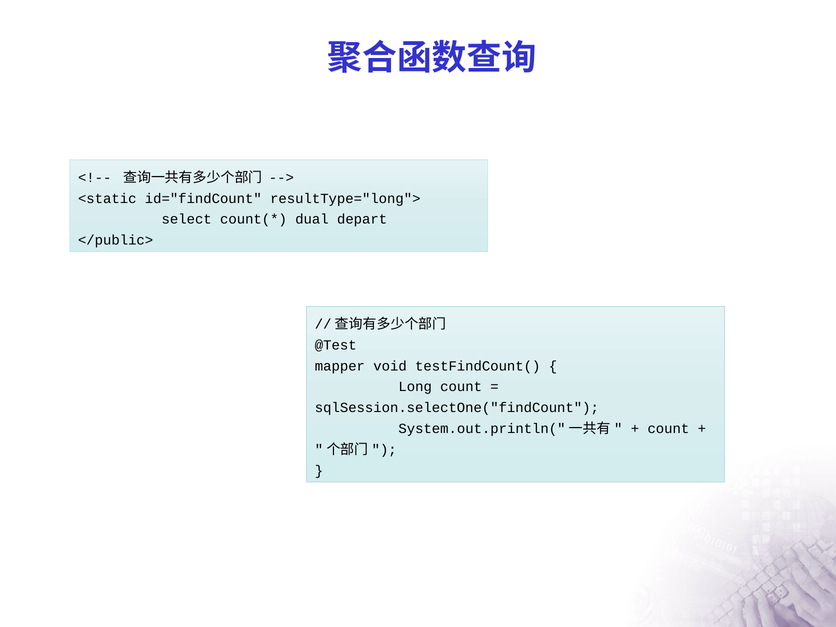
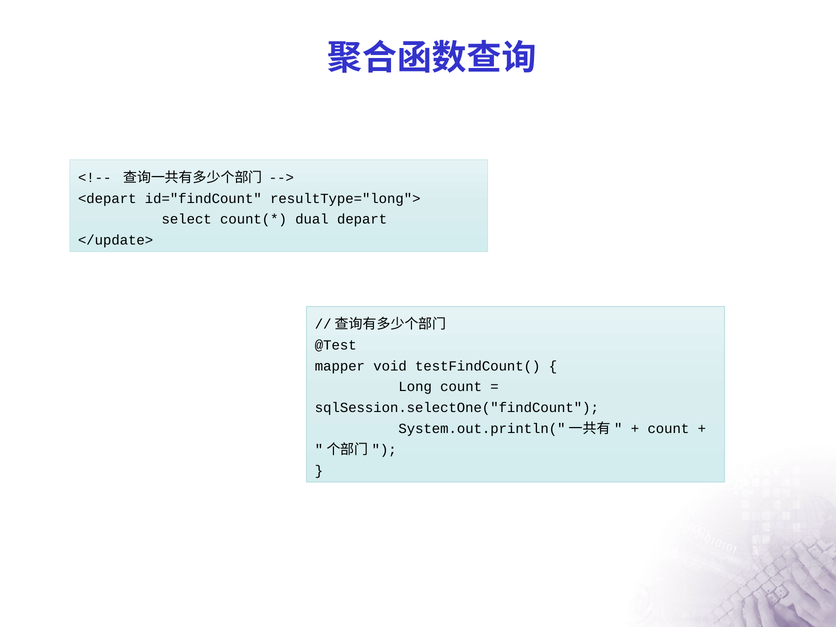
<static: <static -> <depart
</public>: </public> -> </update>
